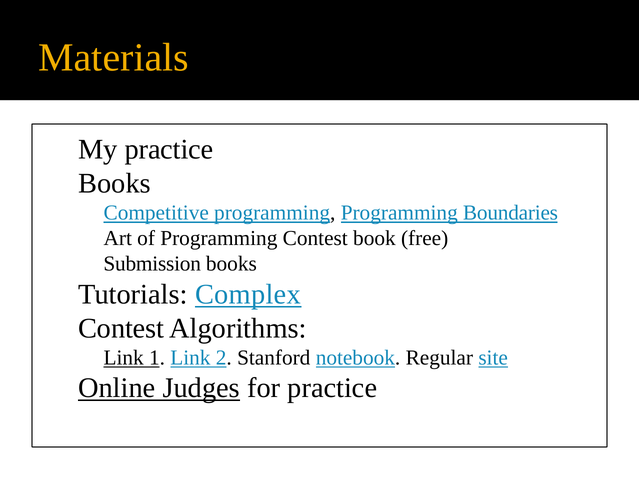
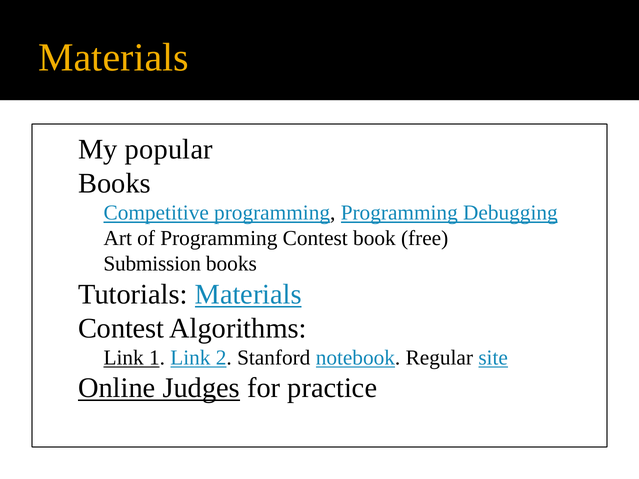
My practice: practice -> popular
Boundaries: Boundaries -> Debugging
Tutorials Complex: Complex -> Materials
